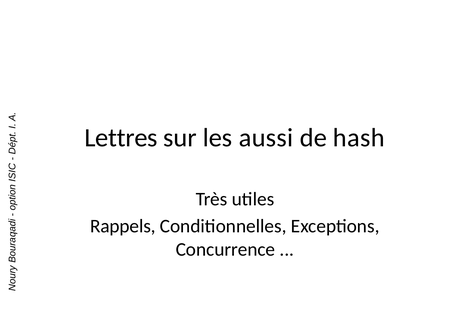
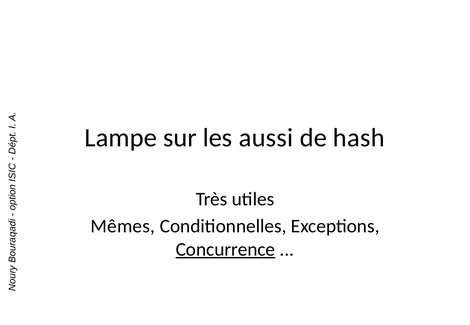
Lettres: Lettres -> Lampe
Rappels: Rappels -> Mêmes
Concurrence underline: none -> present
